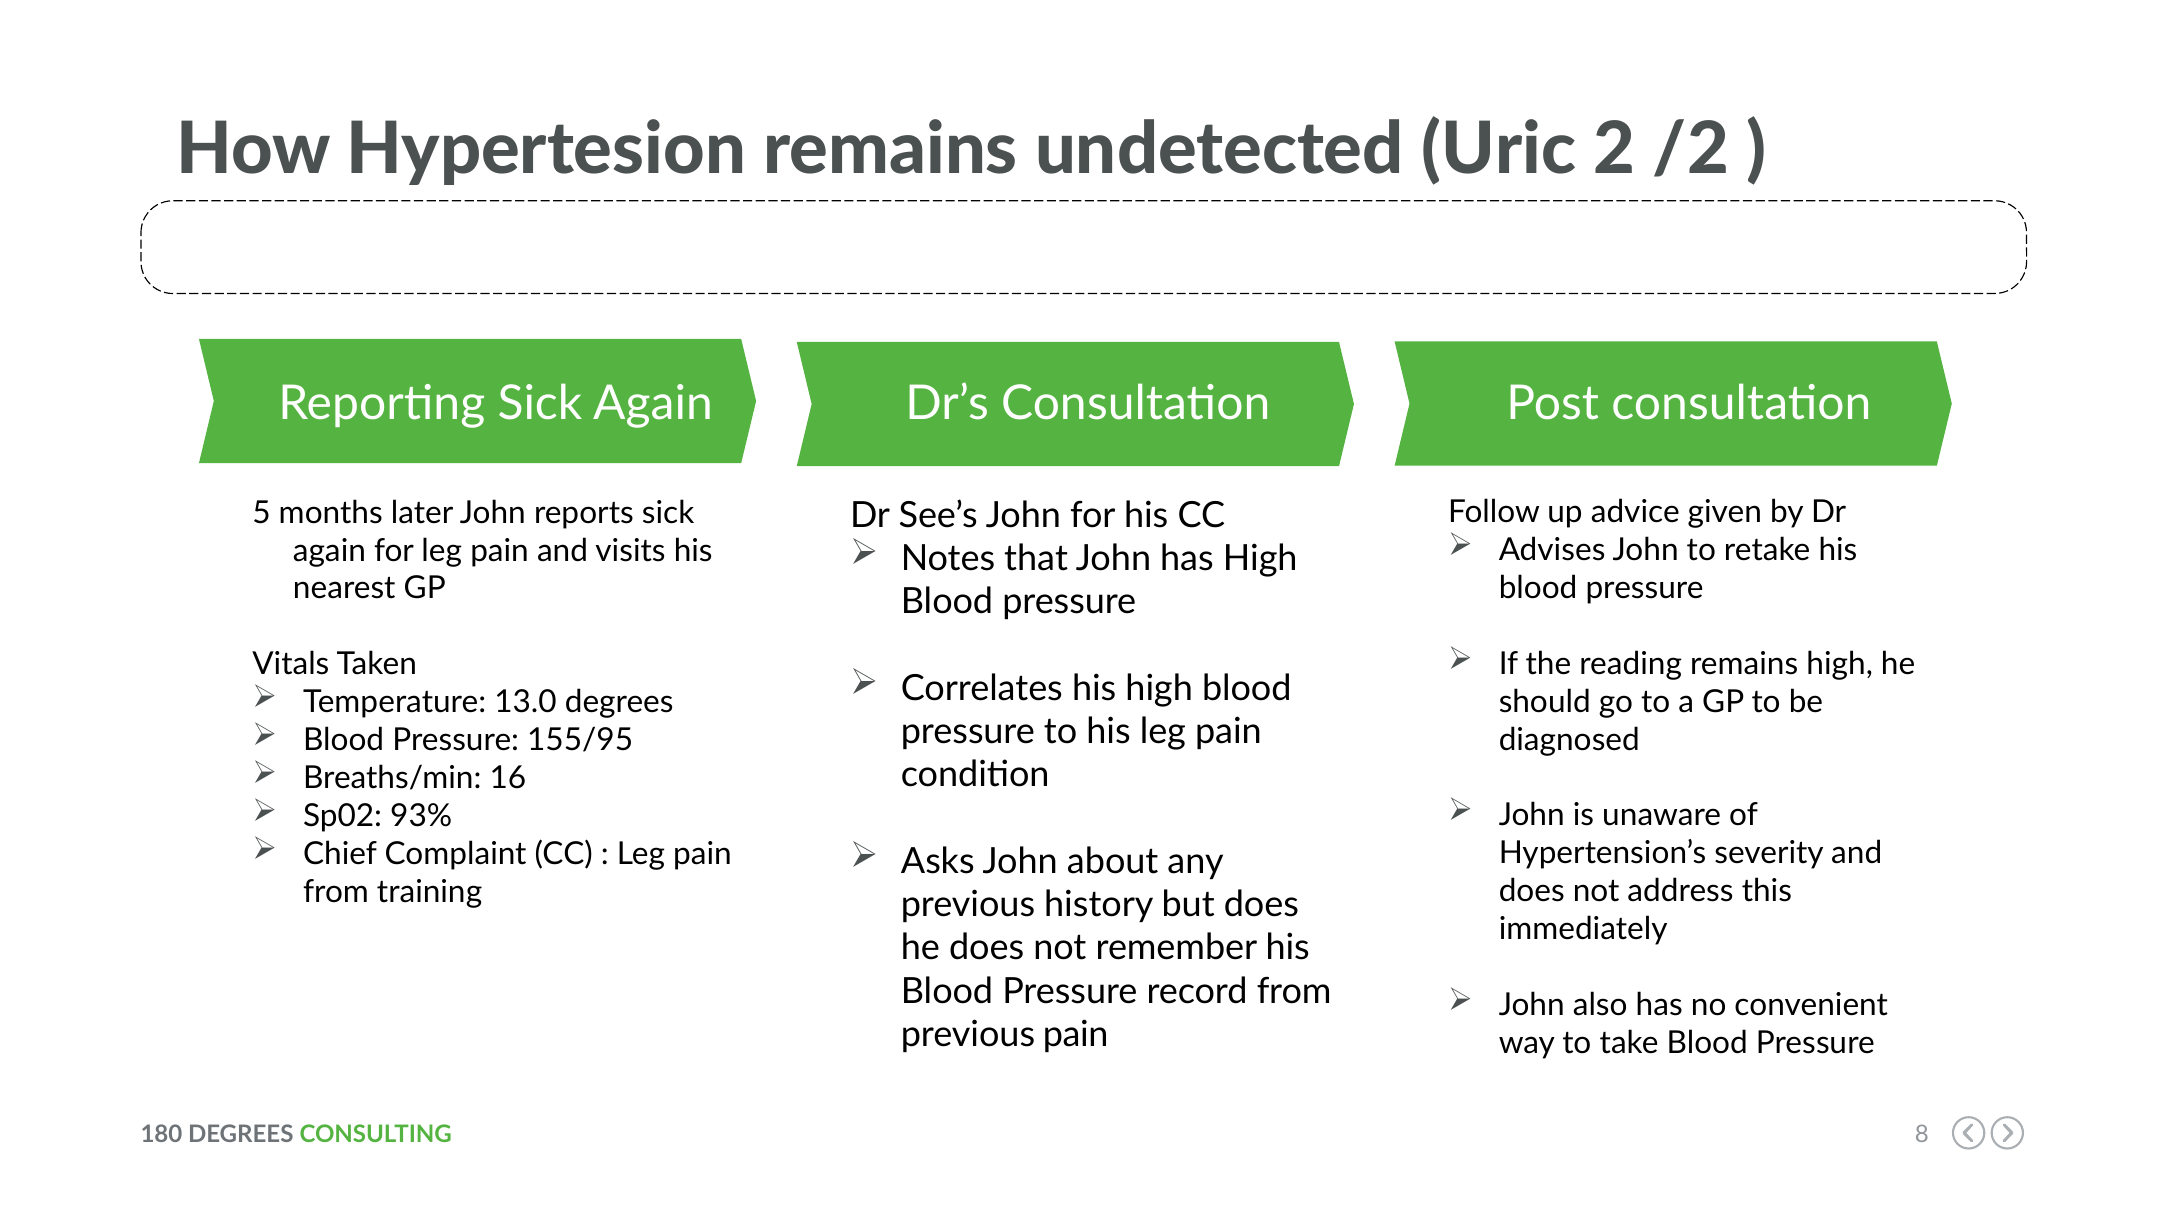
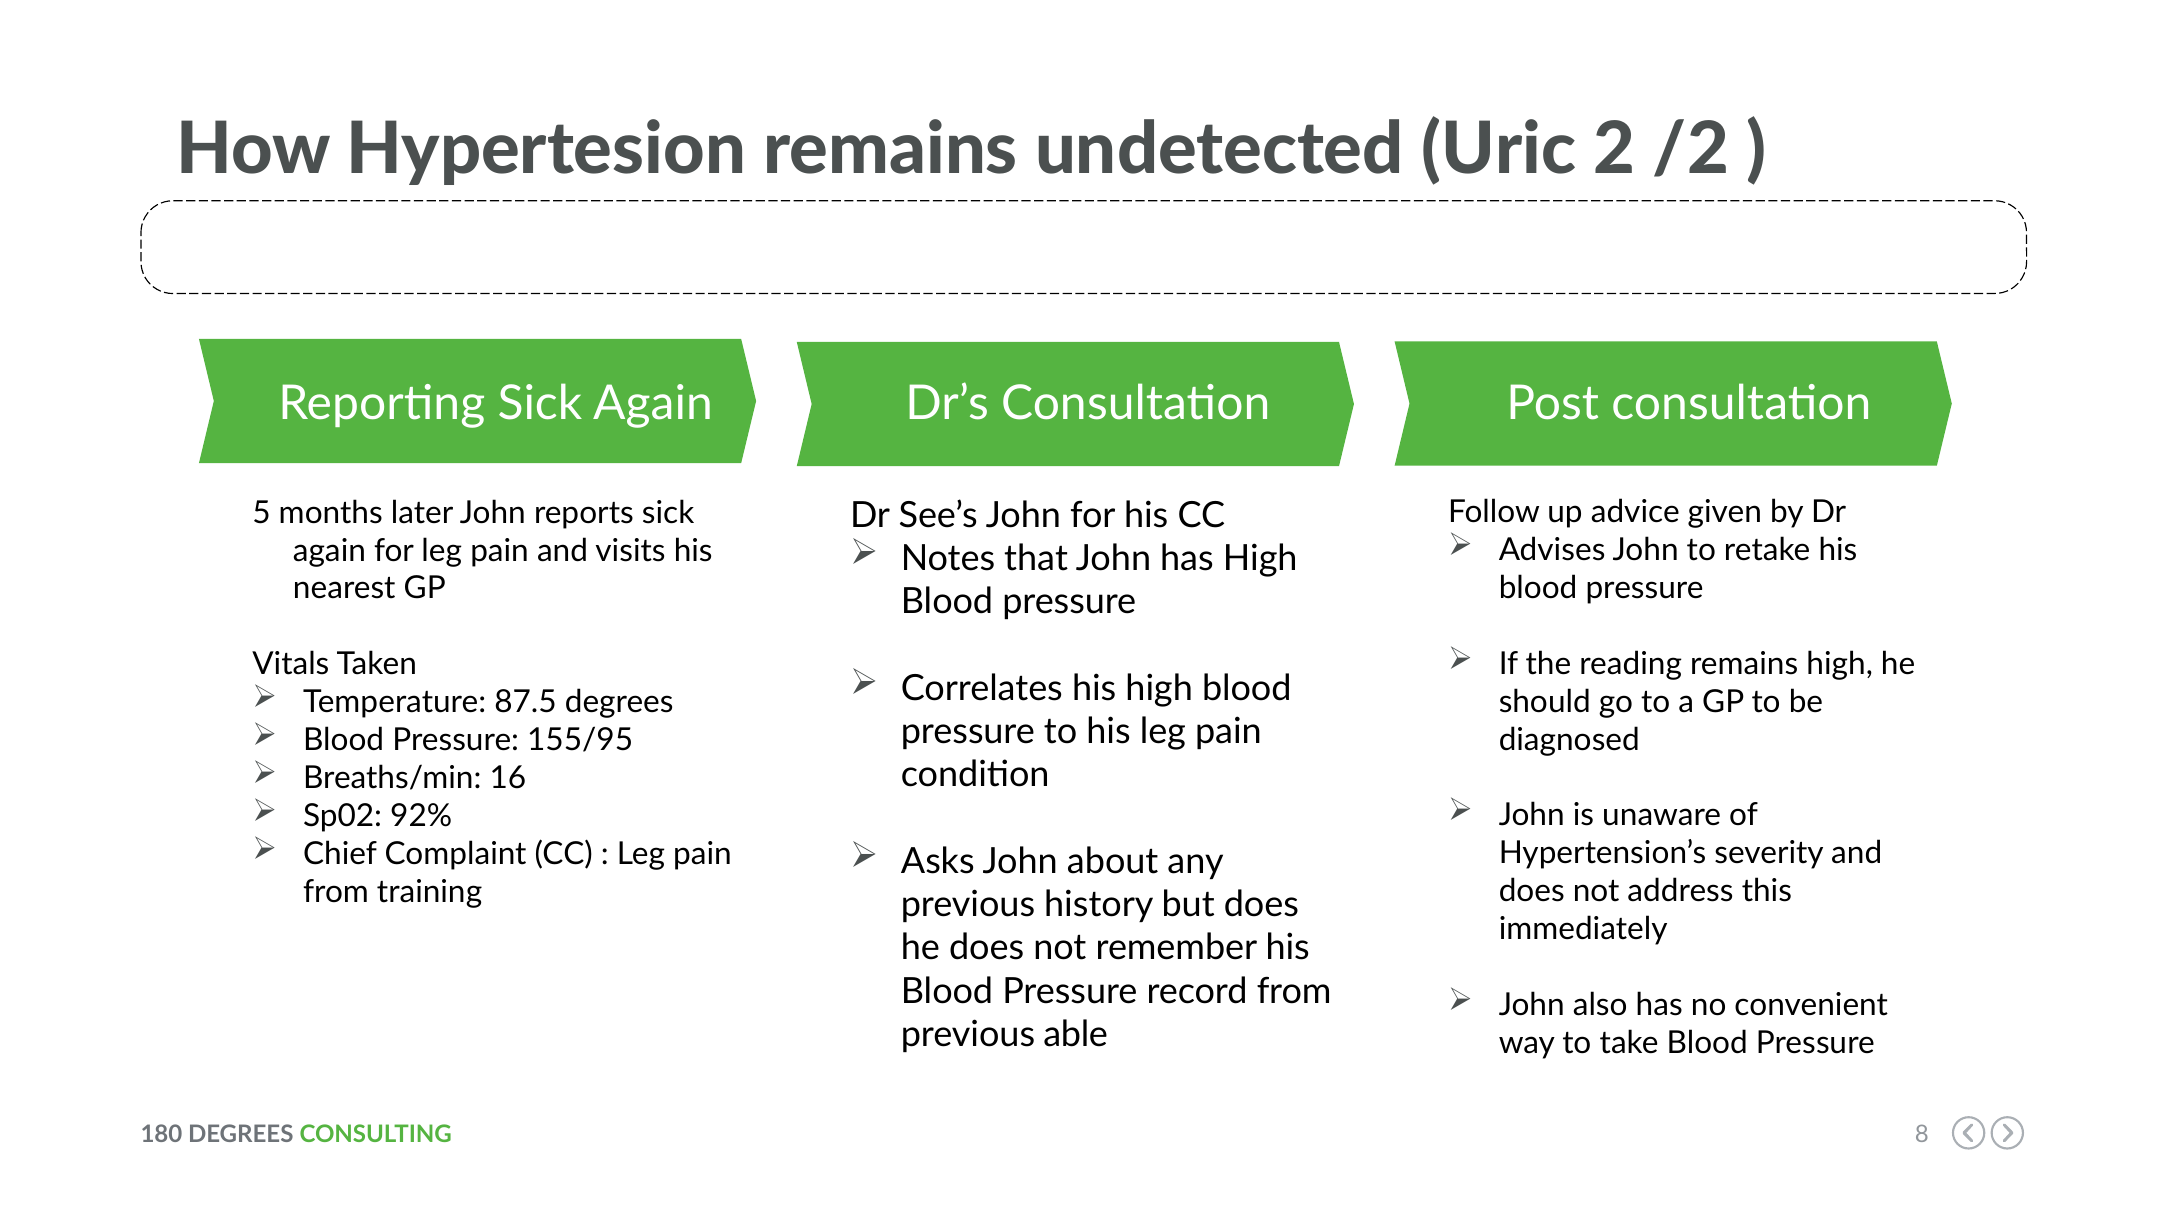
13.0: 13.0 -> 87.5
93%: 93% -> 92%
previous pain: pain -> able
